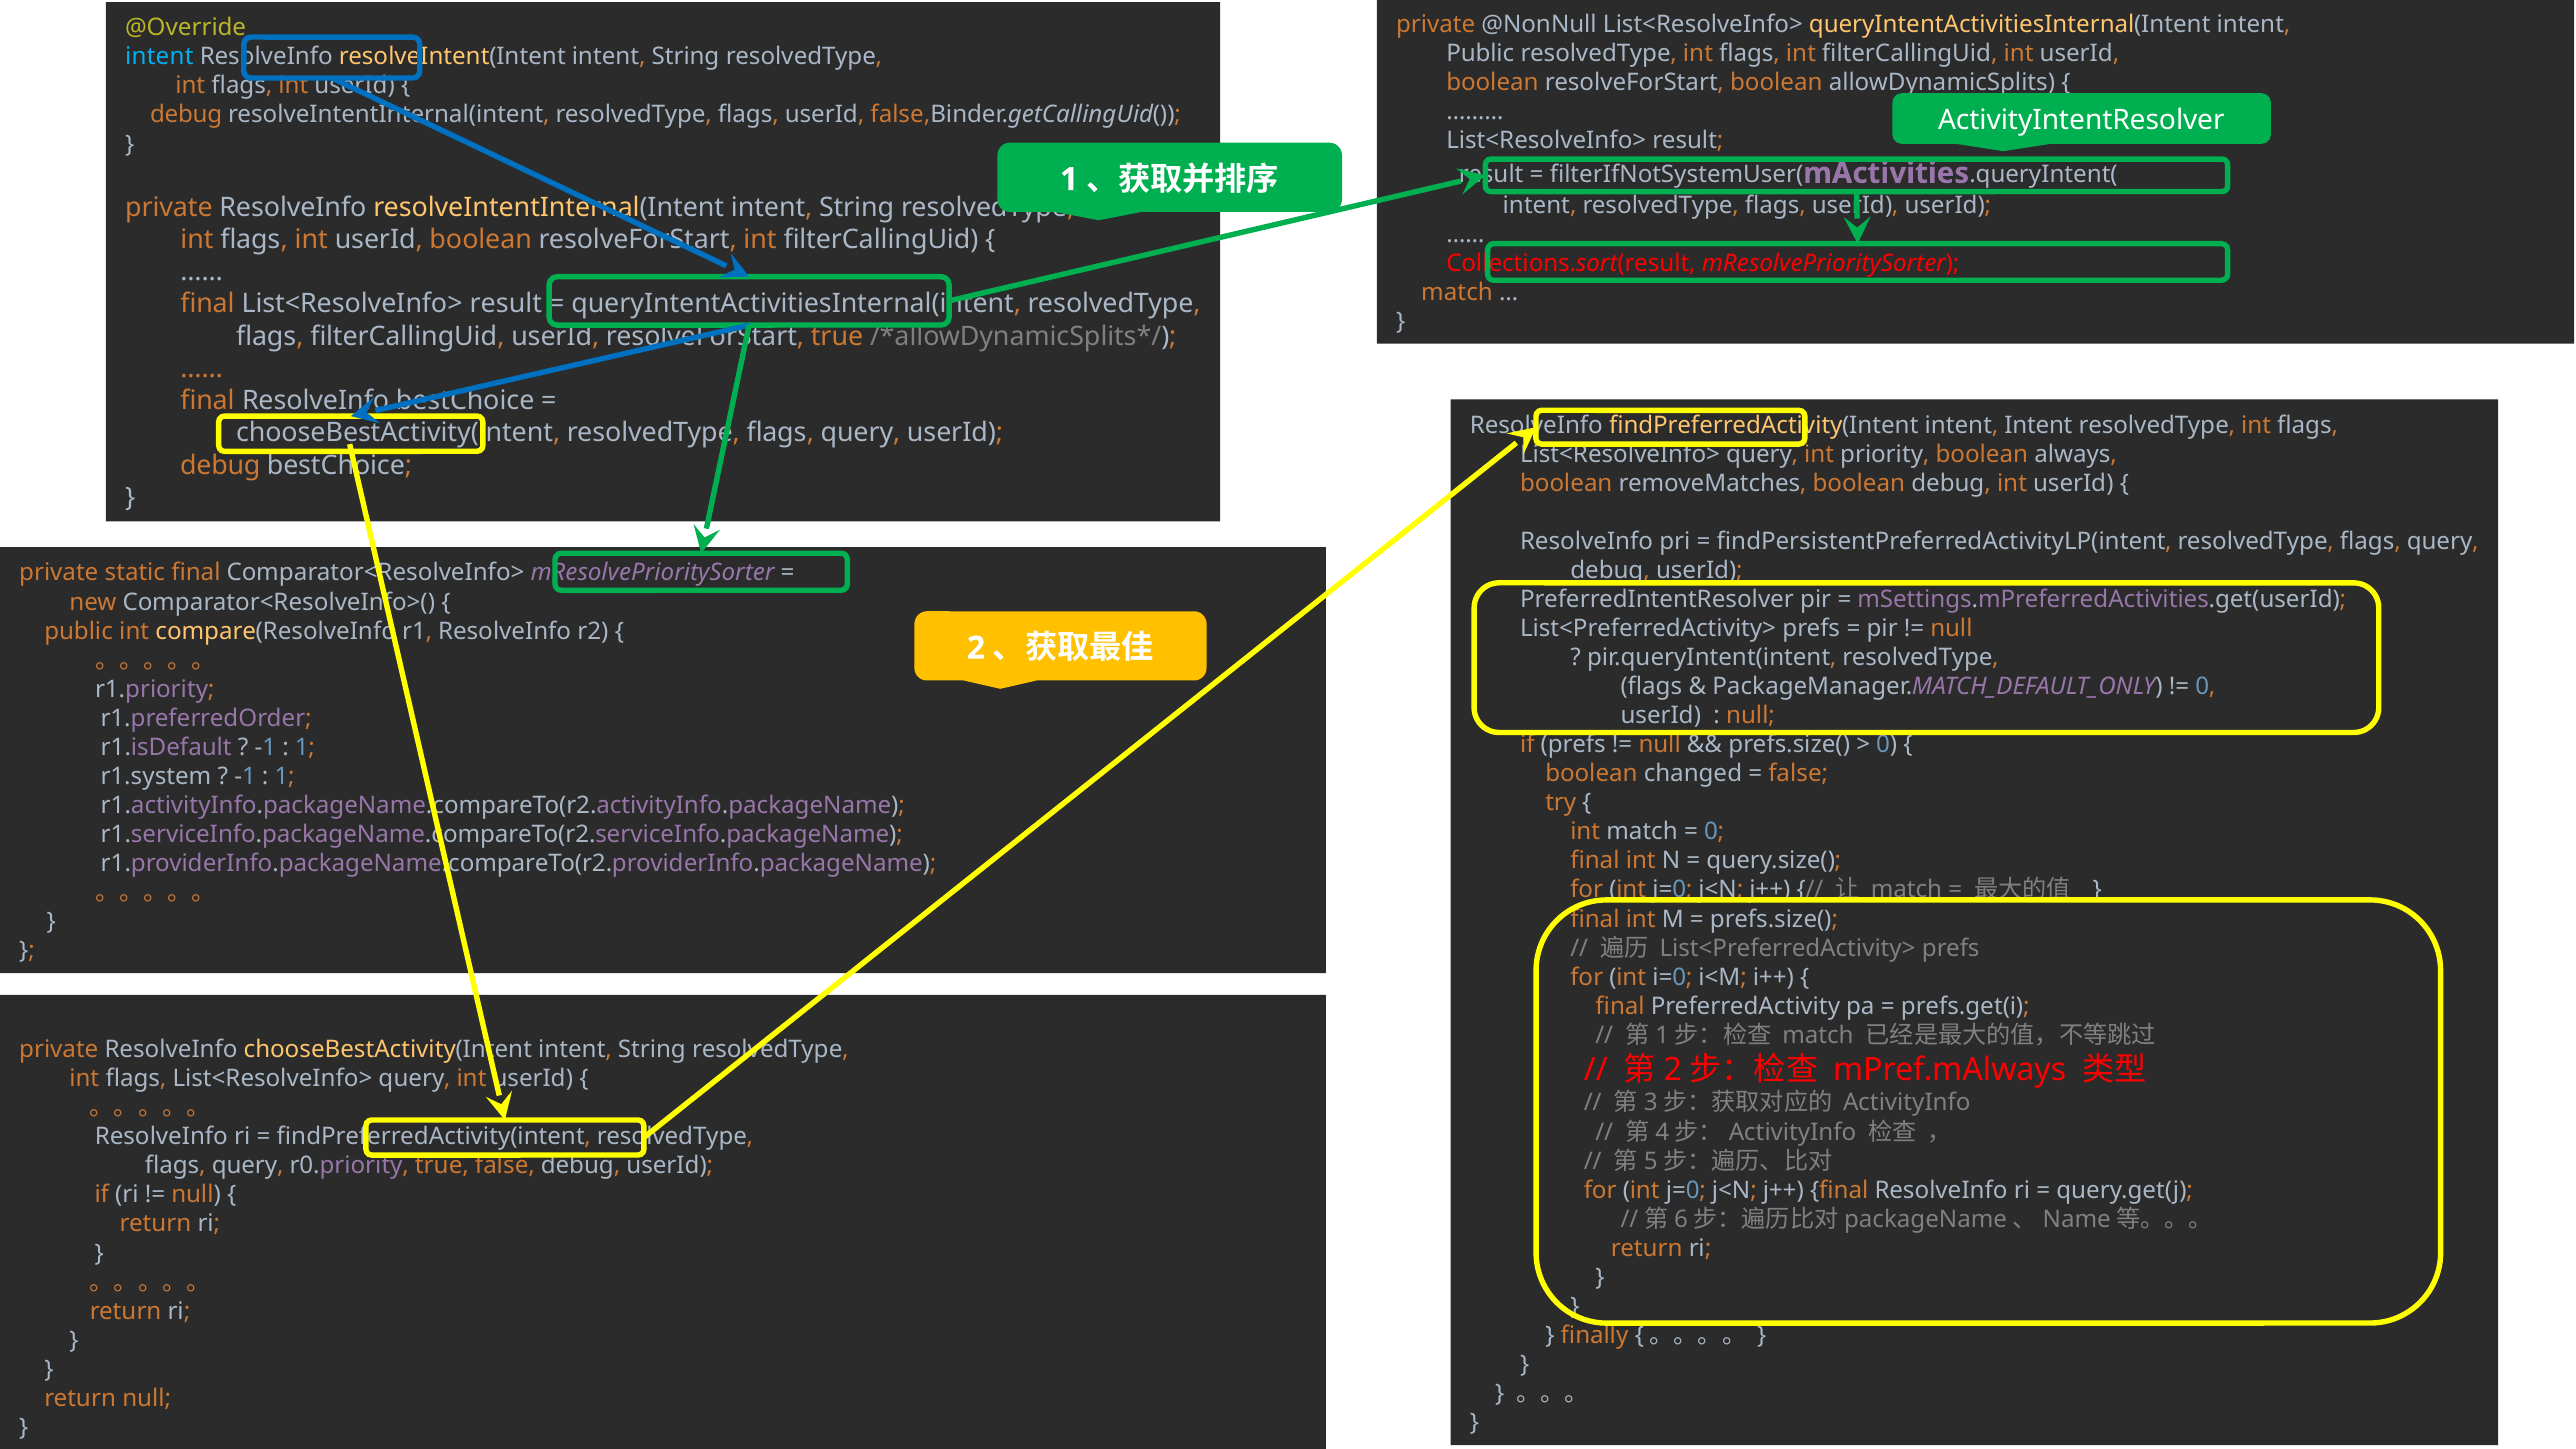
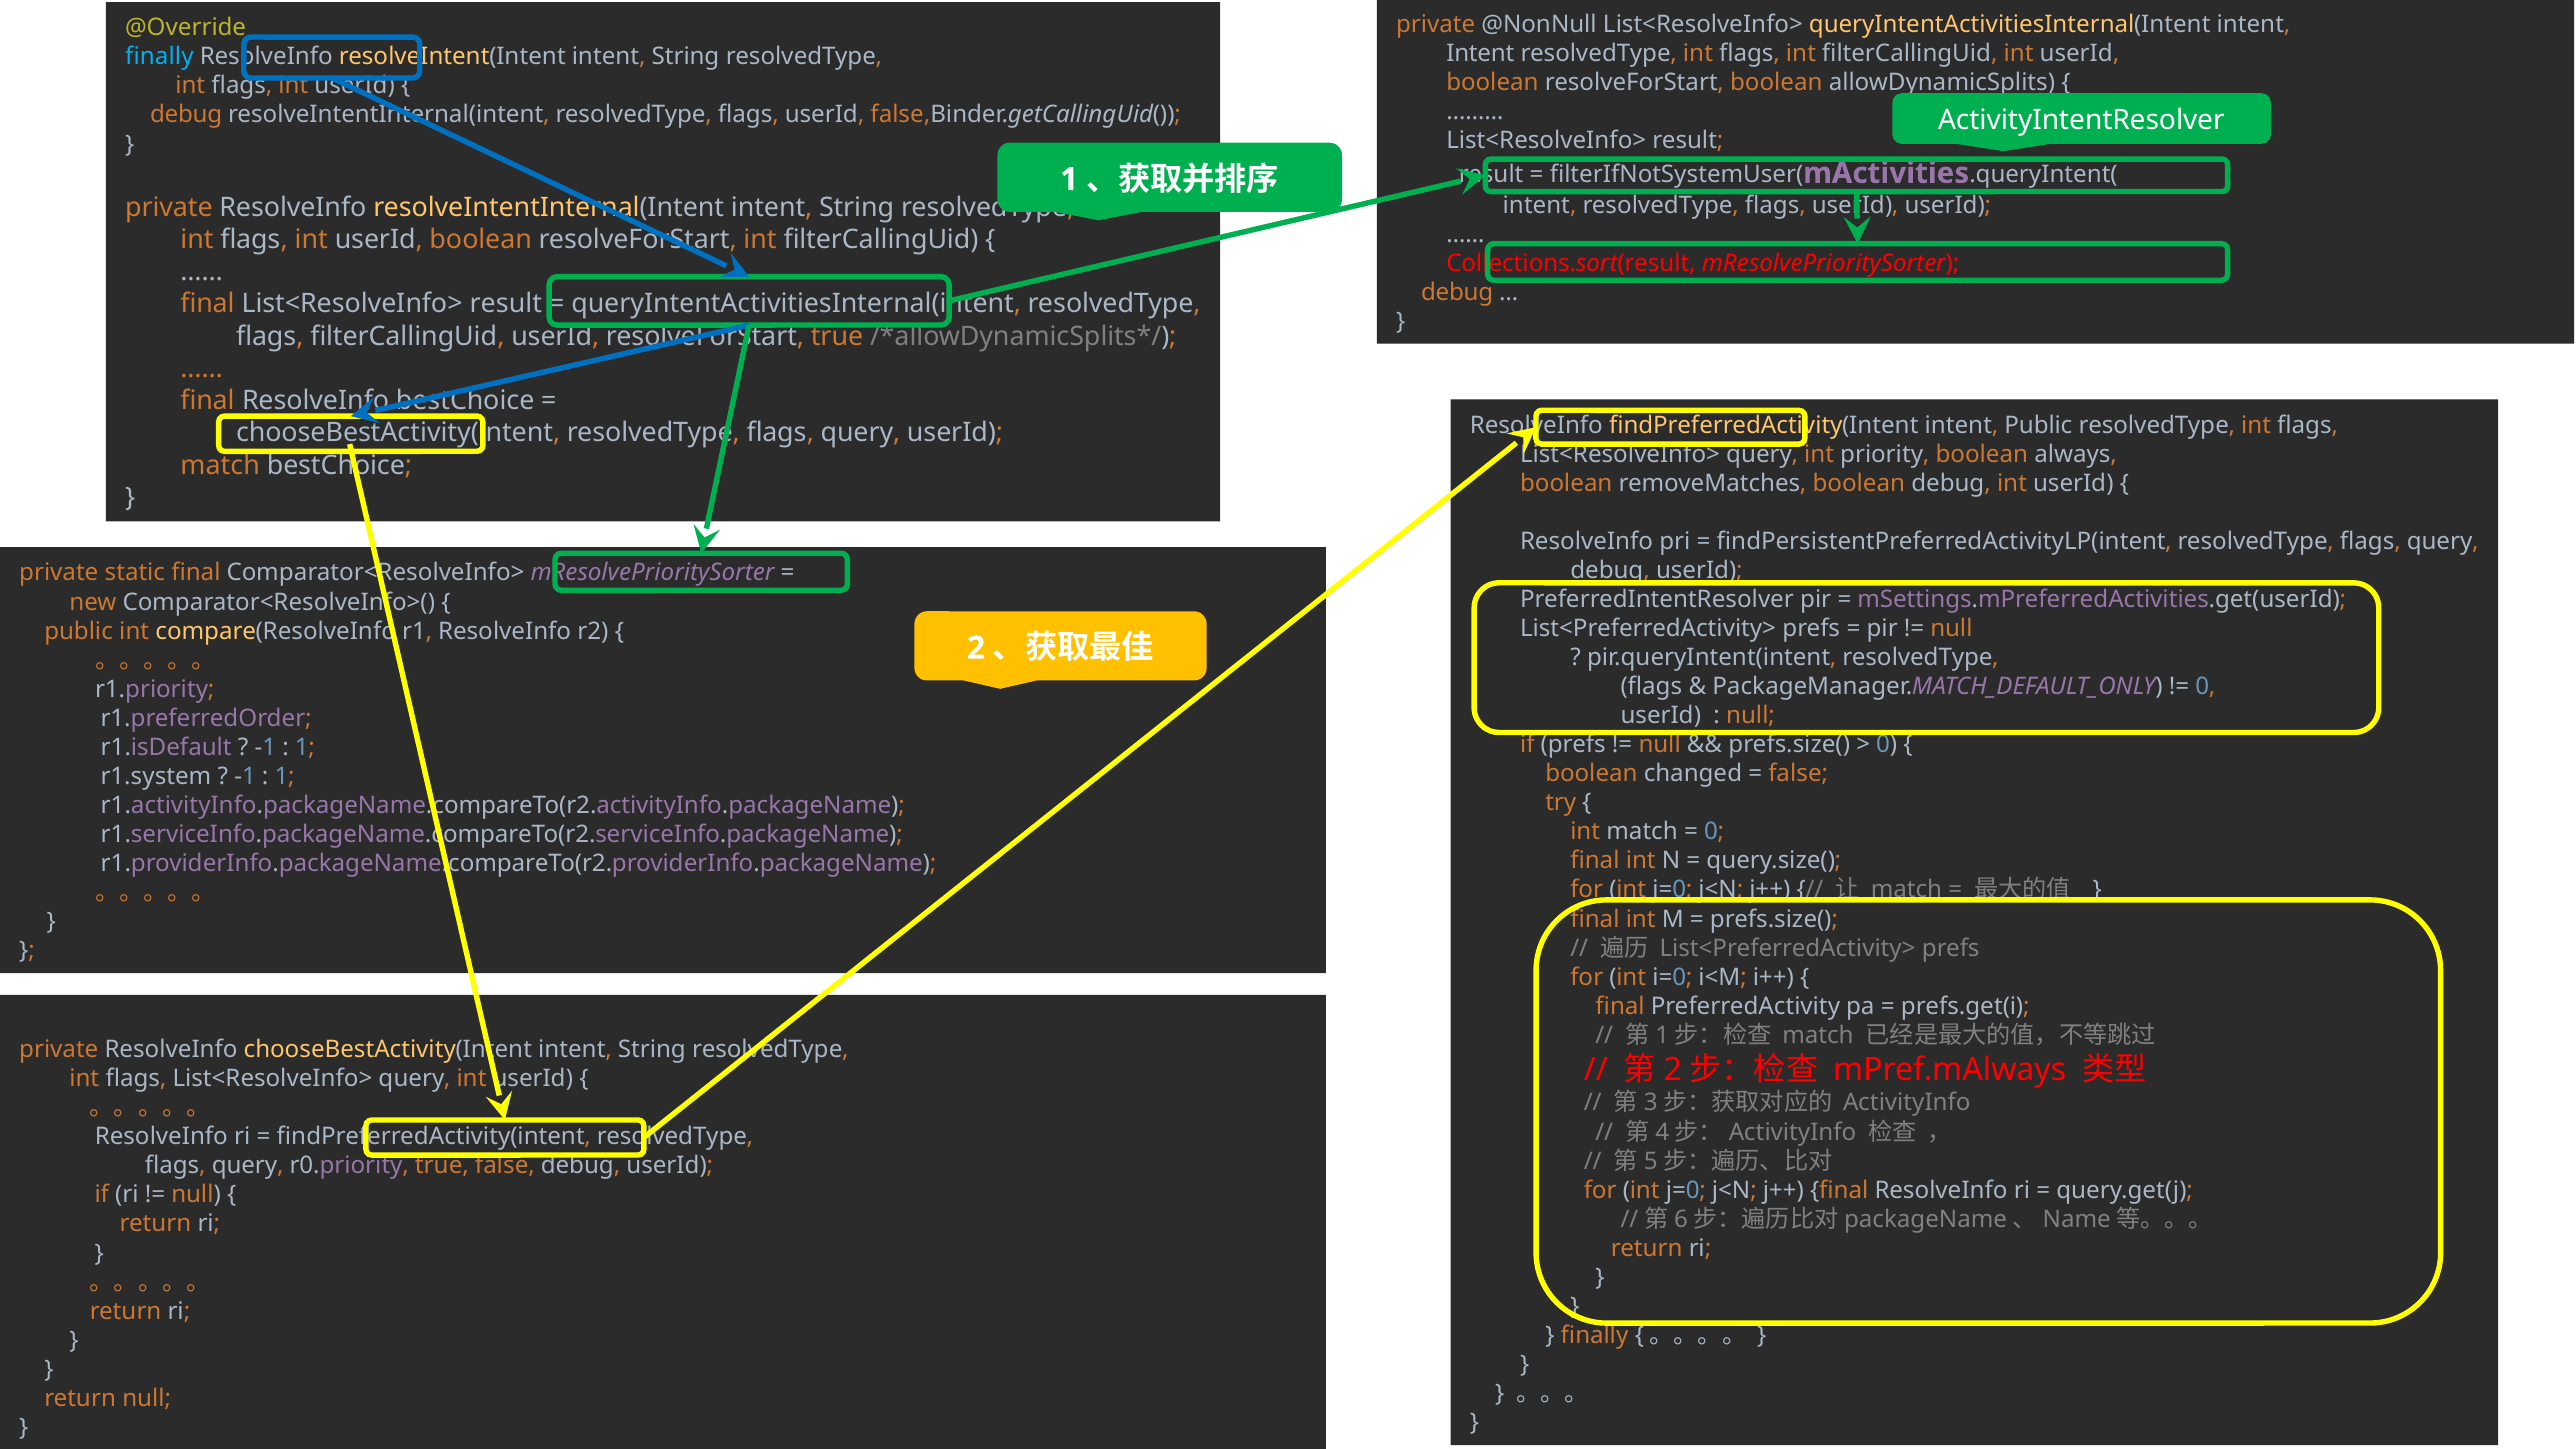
Public at (1480, 53): Public -> Intent
intent at (159, 57): intent -> finally
match at (1457, 292): match -> debug
intent Intent: Intent -> Public
debug at (220, 465): debug -> match
